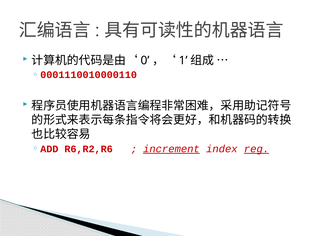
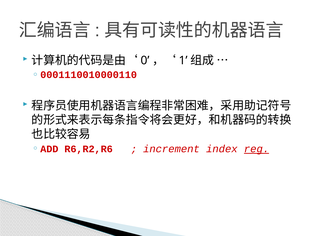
increment underline: present -> none
